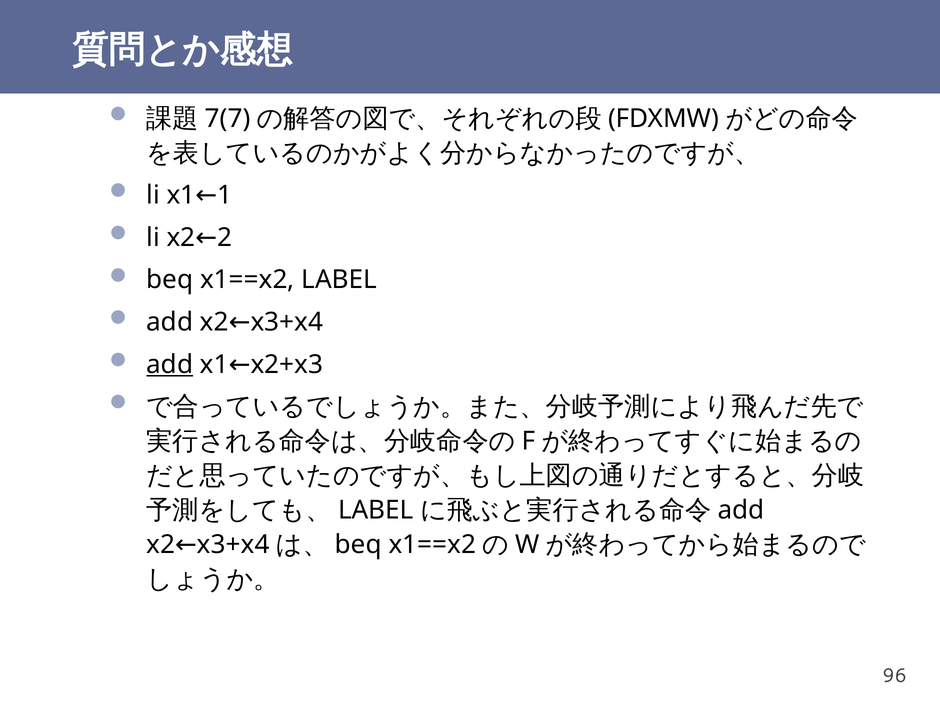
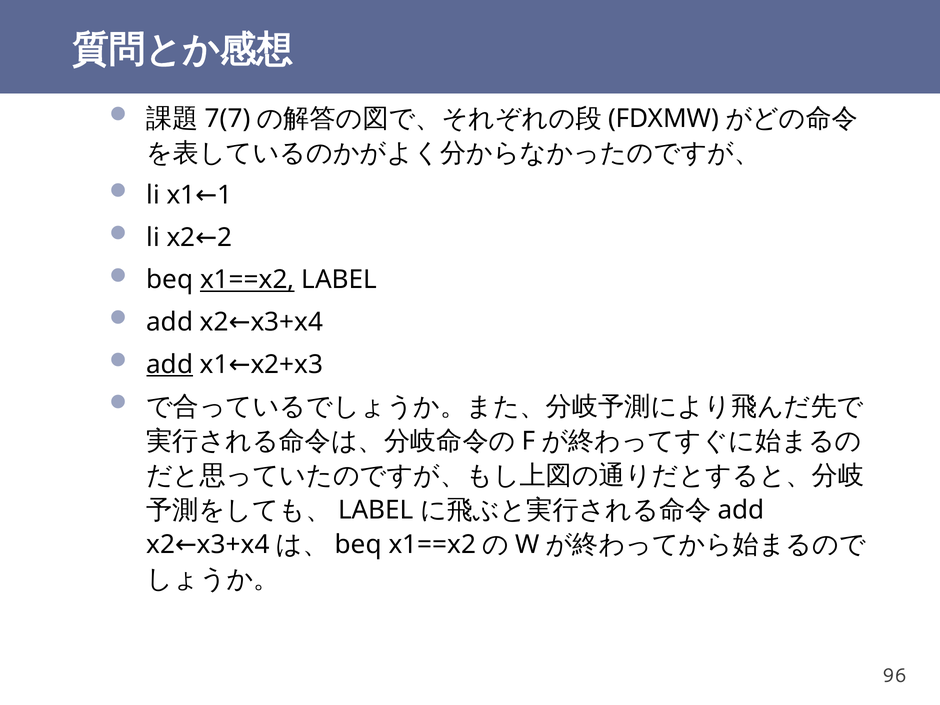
x1==x2 underline: none -> present
